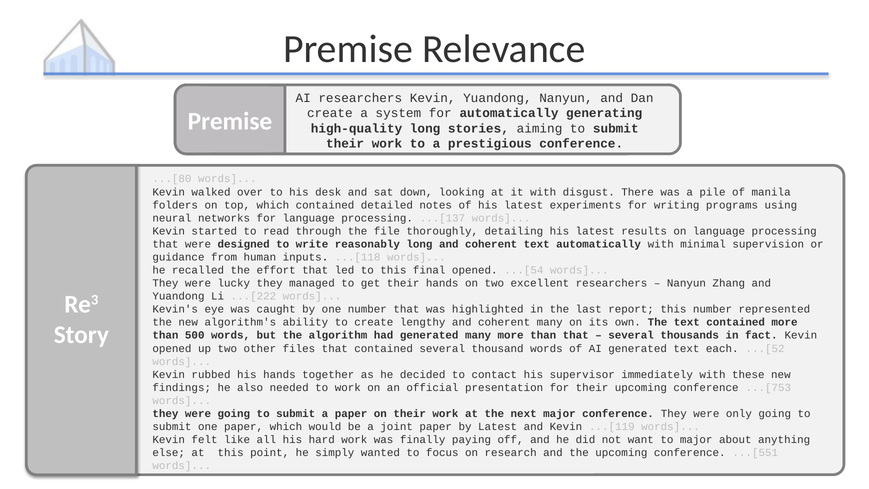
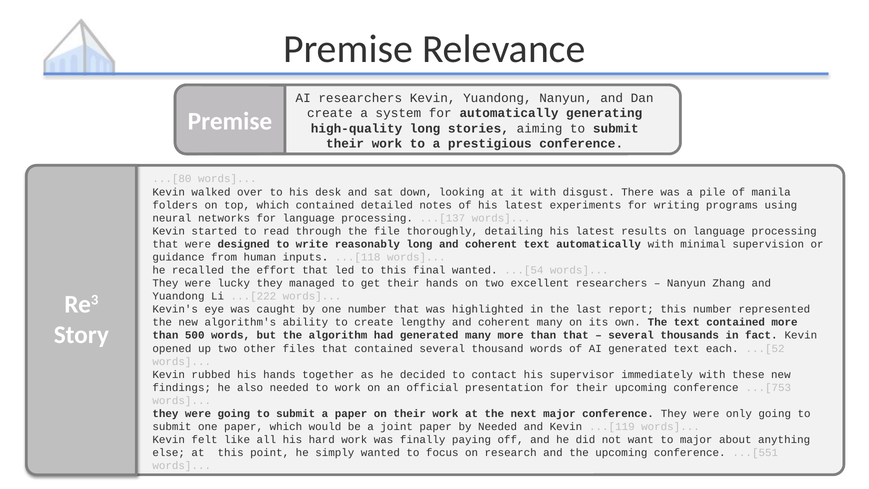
final opened: opened -> wanted
by Latest: Latest -> Needed
